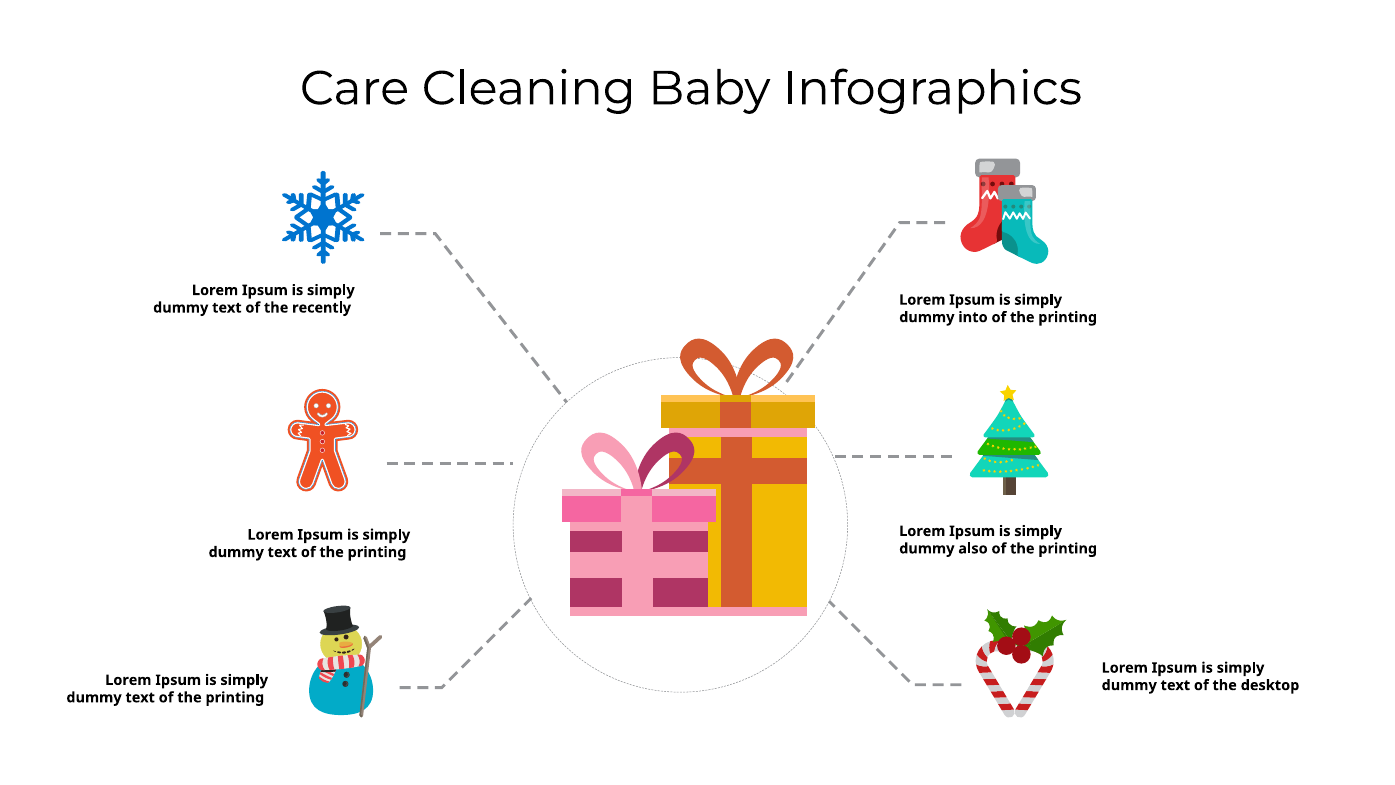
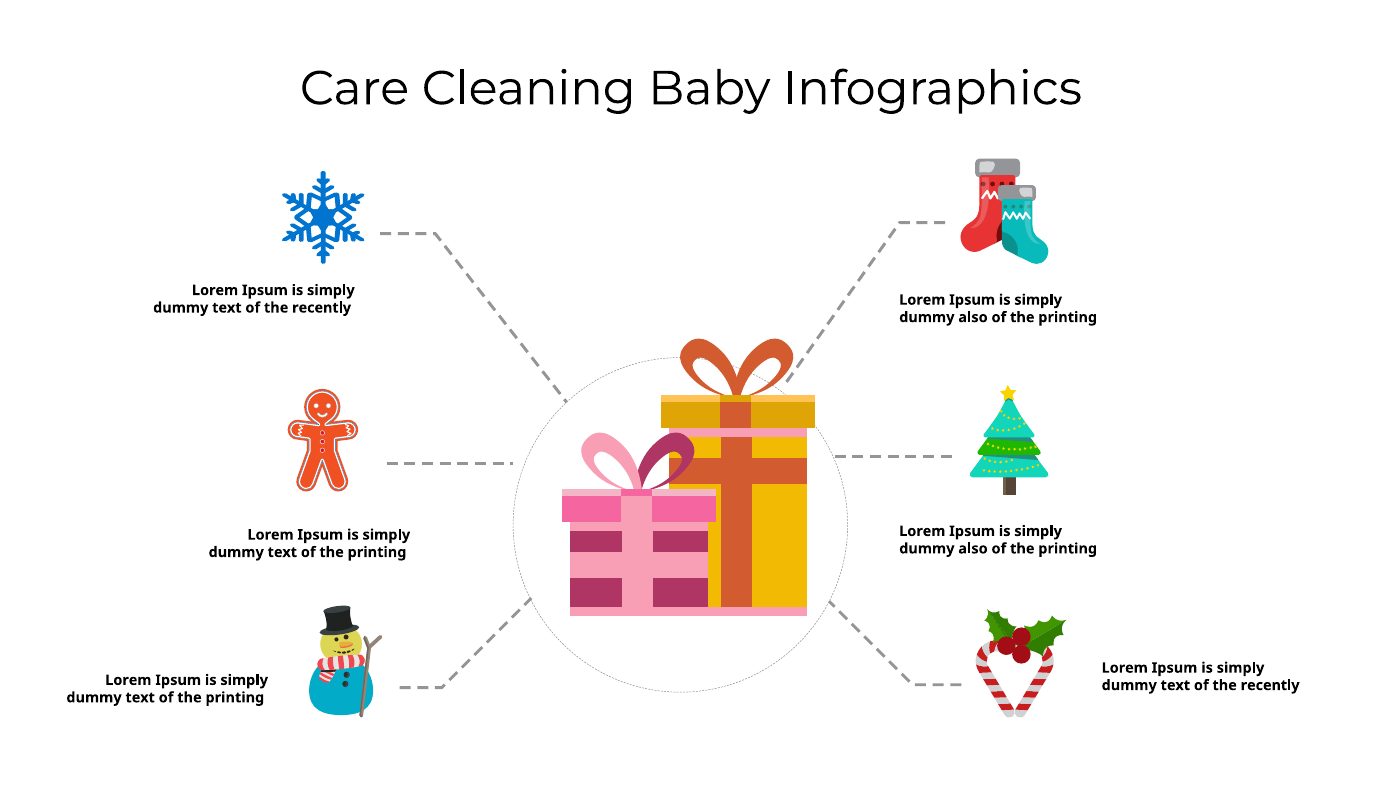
into at (973, 317): into -> also
desktop at (1270, 685): desktop -> recently
